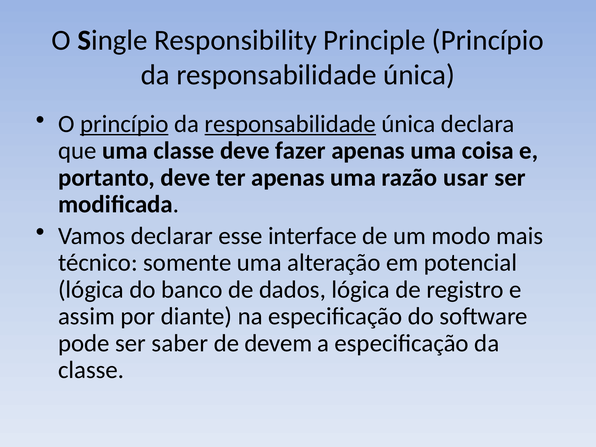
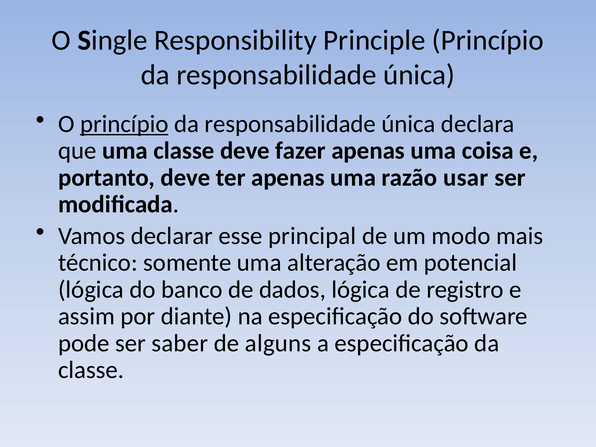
responsabilidade at (290, 124) underline: present -> none
interface: interface -> principal
devem: devem -> alguns
